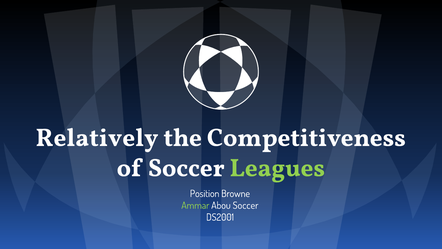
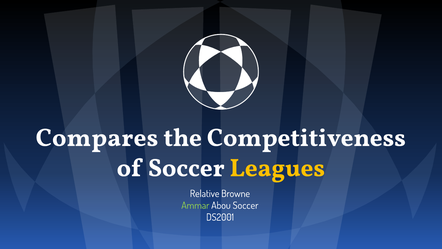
Relatively: Relatively -> Compares
Leagues colour: light green -> yellow
Position: Position -> Relative
